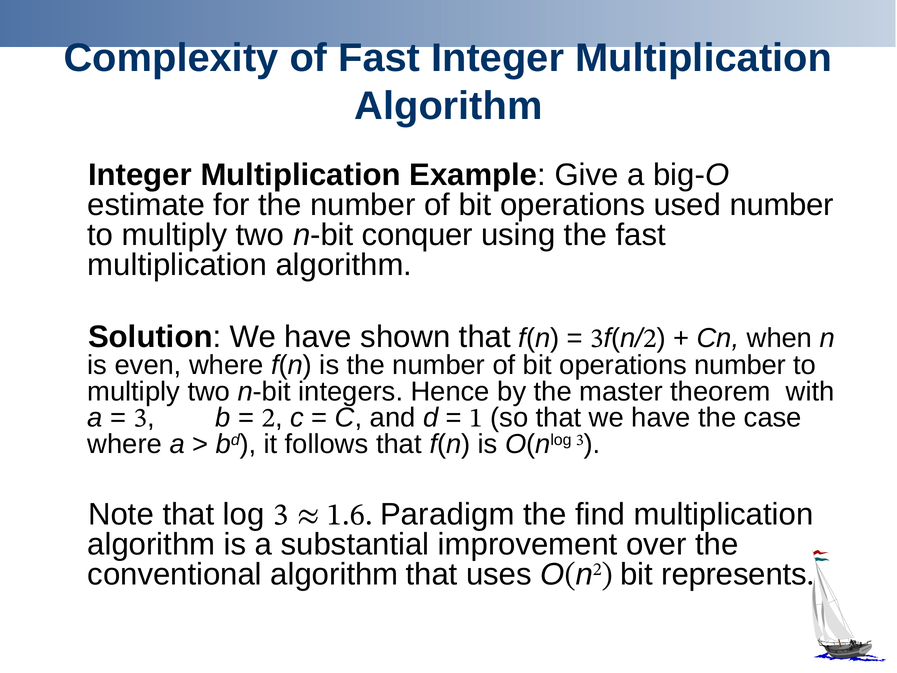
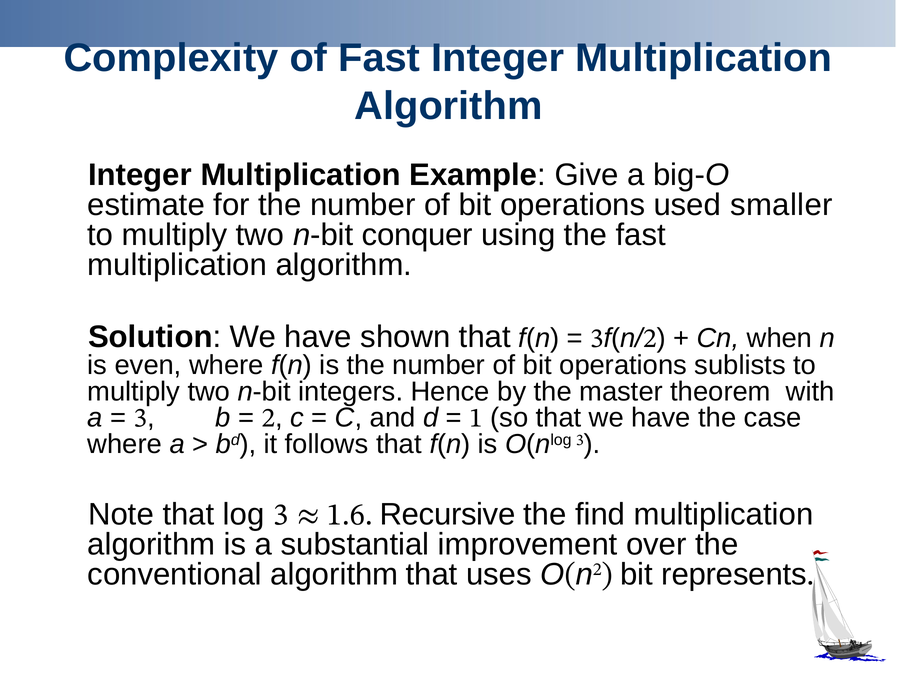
used number: number -> smaller
number at (740, 365): number -> sublists
Paradigm: Paradigm -> Recursive
